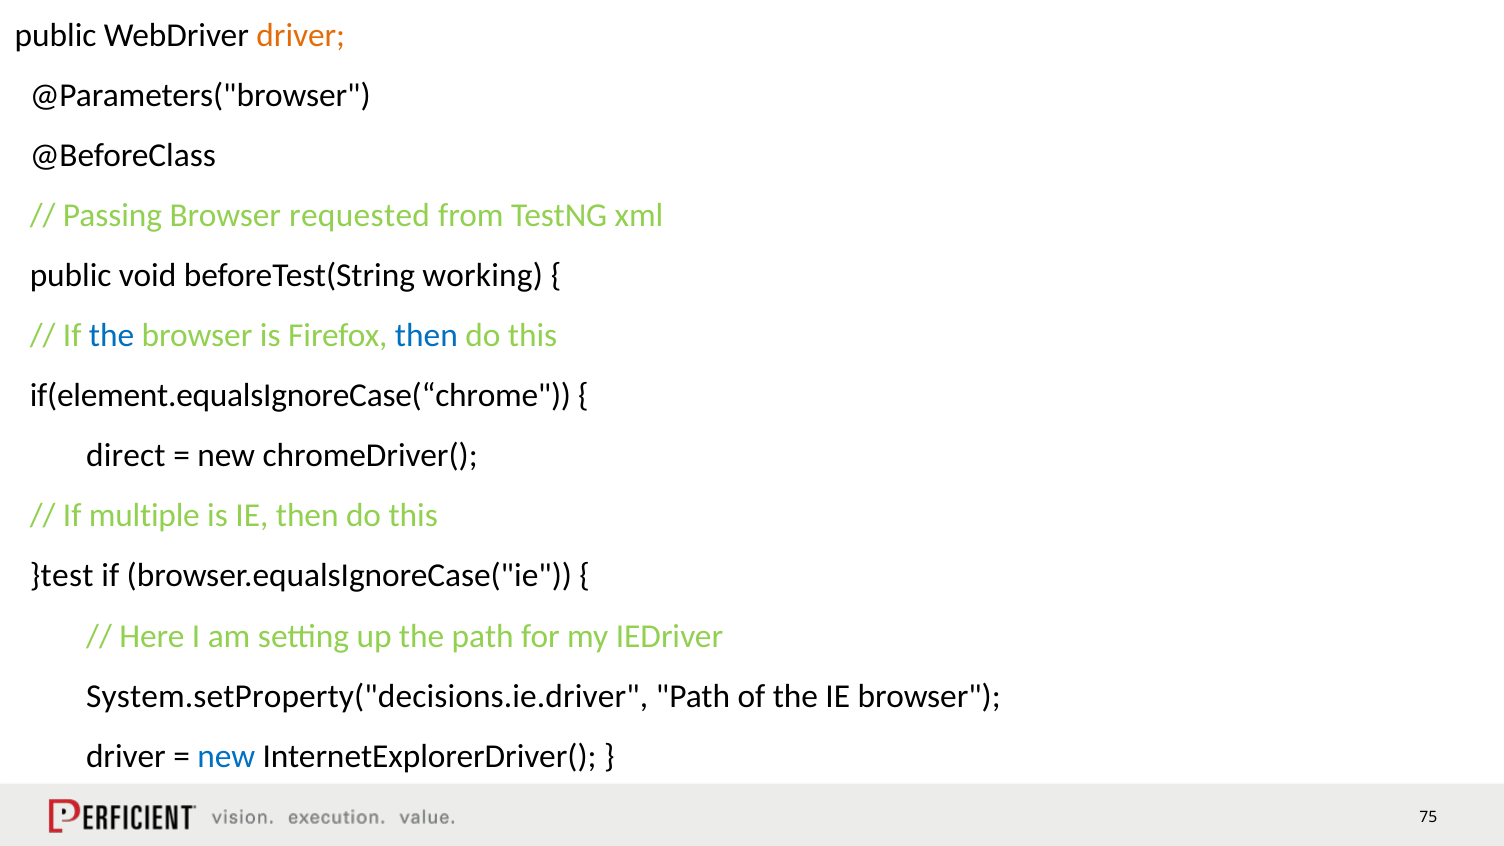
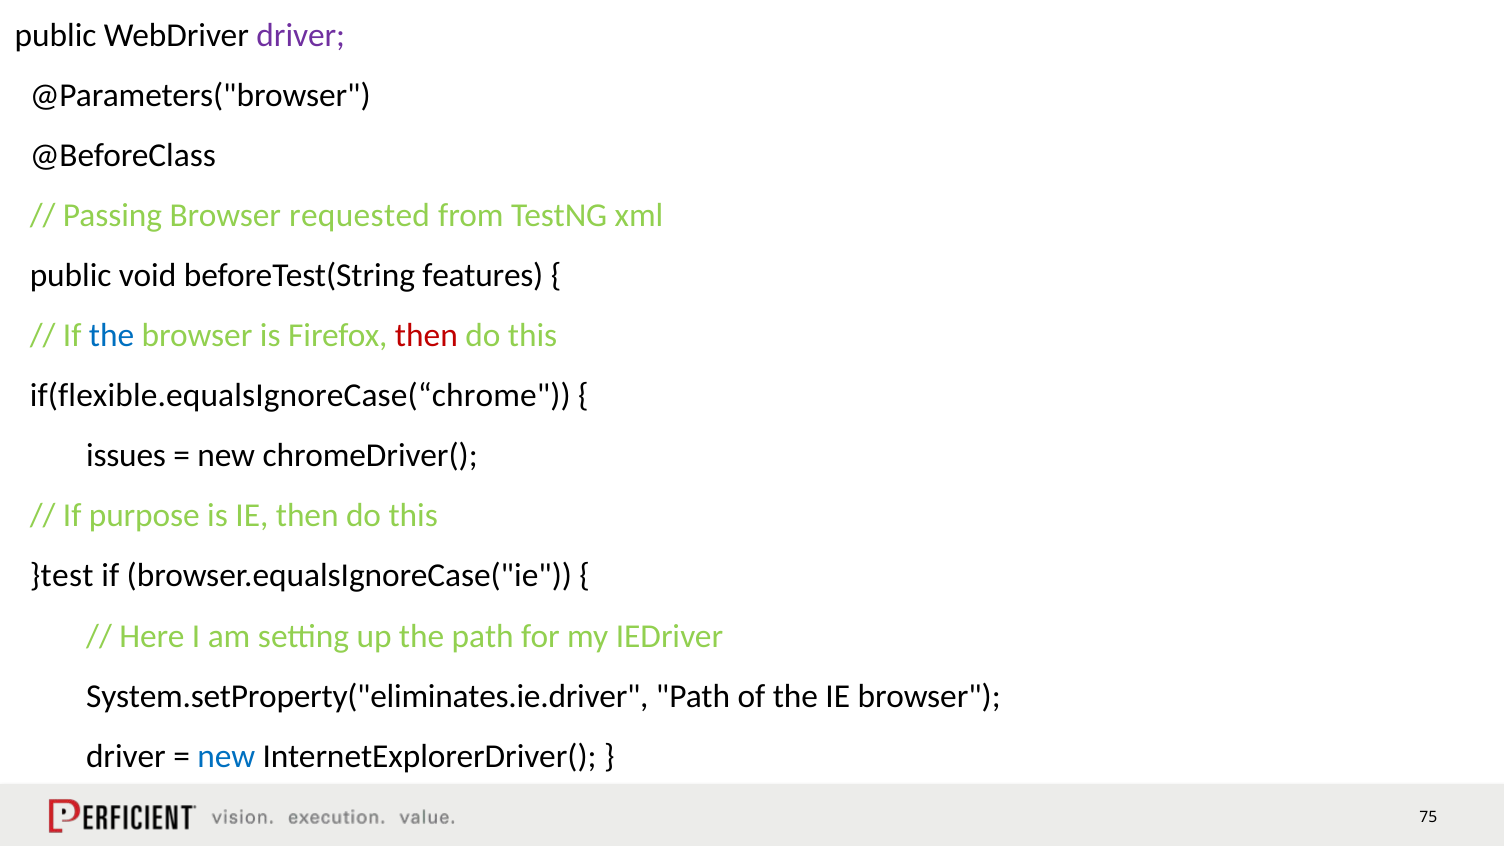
driver at (301, 35) colour: orange -> purple
working: working -> features
then at (426, 336) colour: blue -> red
if(element.equalsIgnoreCase(“chrome: if(element.equalsIgnoreCase(“chrome -> if(flexible.equalsIgnoreCase(“chrome
direct: direct -> issues
multiple: multiple -> purpose
System.setProperty("decisions.ie.driver: System.setProperty("decisions.ie.driver -> System.setProperty("eliminates.ie.driver
